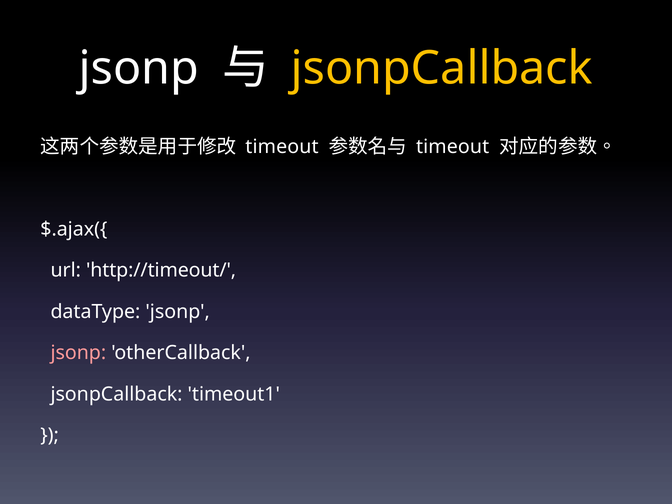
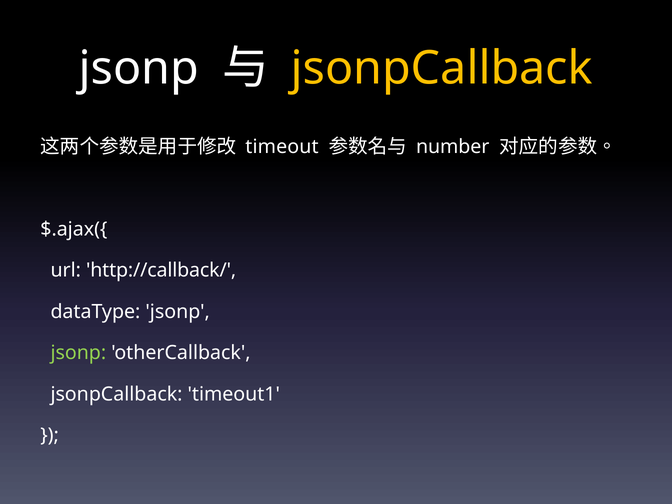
timeout at (453, 147): timeout -> number
http://timeout/: http://timeout/ -> http://callback/
jsonp at (78, 353) colour: pink -> light green
